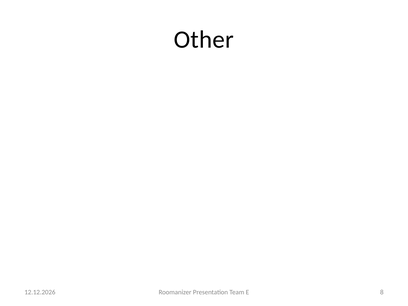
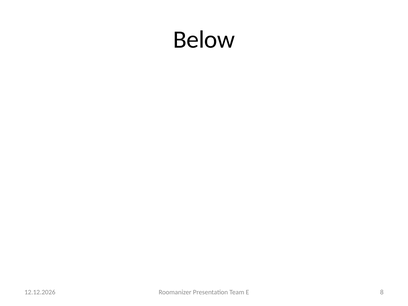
Other: Other -> Below
